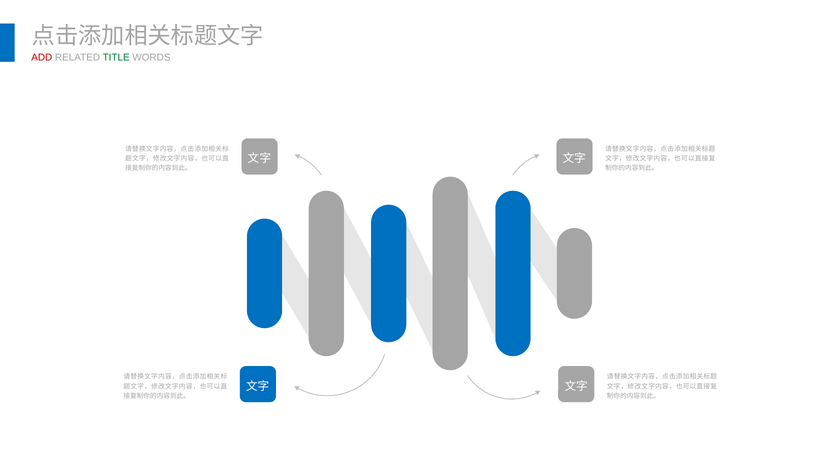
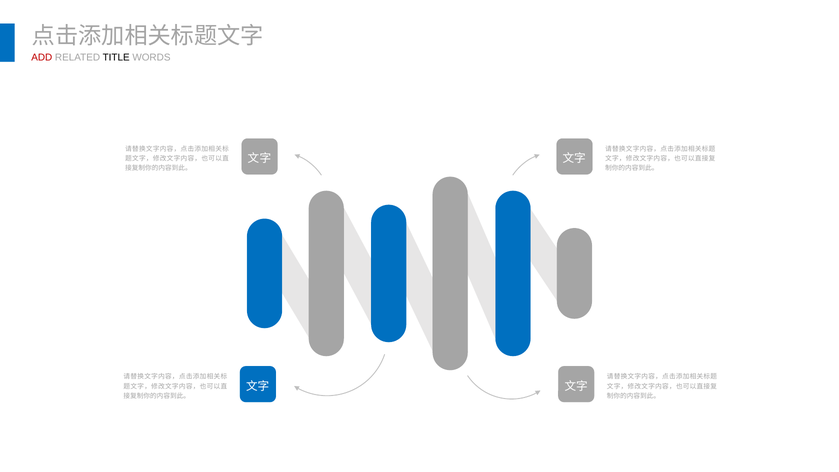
TITLE colour: green -> black
